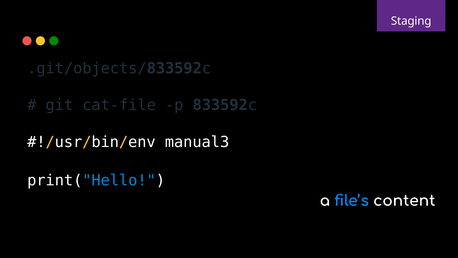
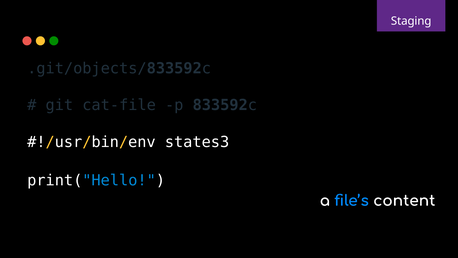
manual3: manual3 -> states3
